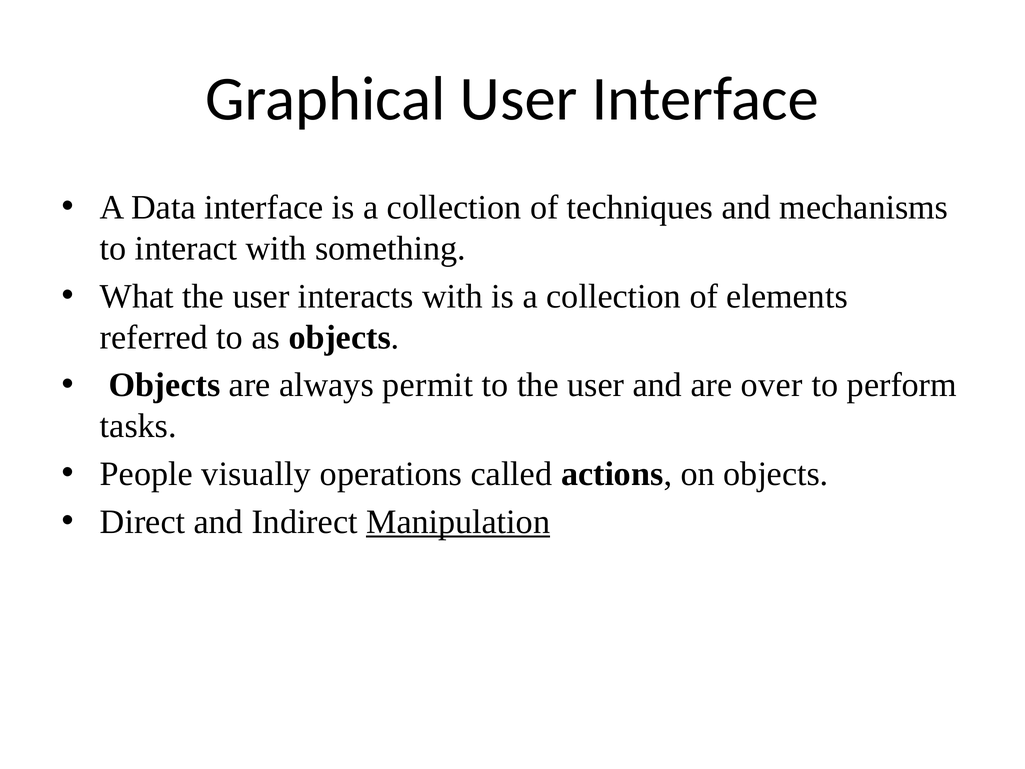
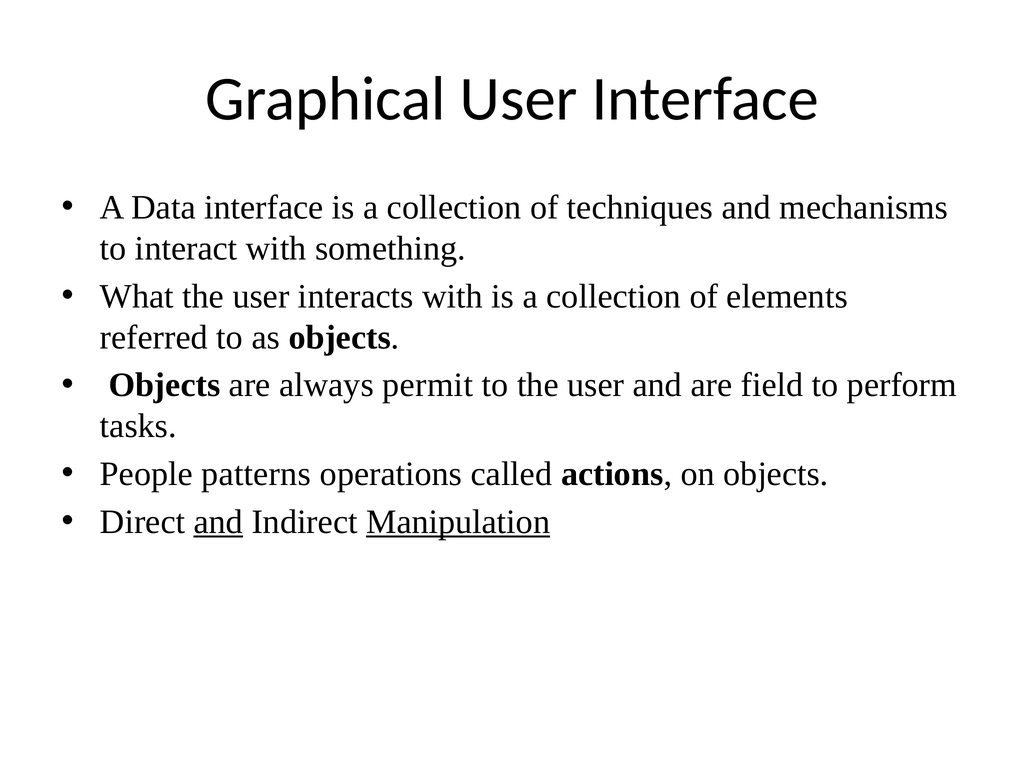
over: over -> field
visually: visually -> patterns
and at (218, 522) underline: none -> present
